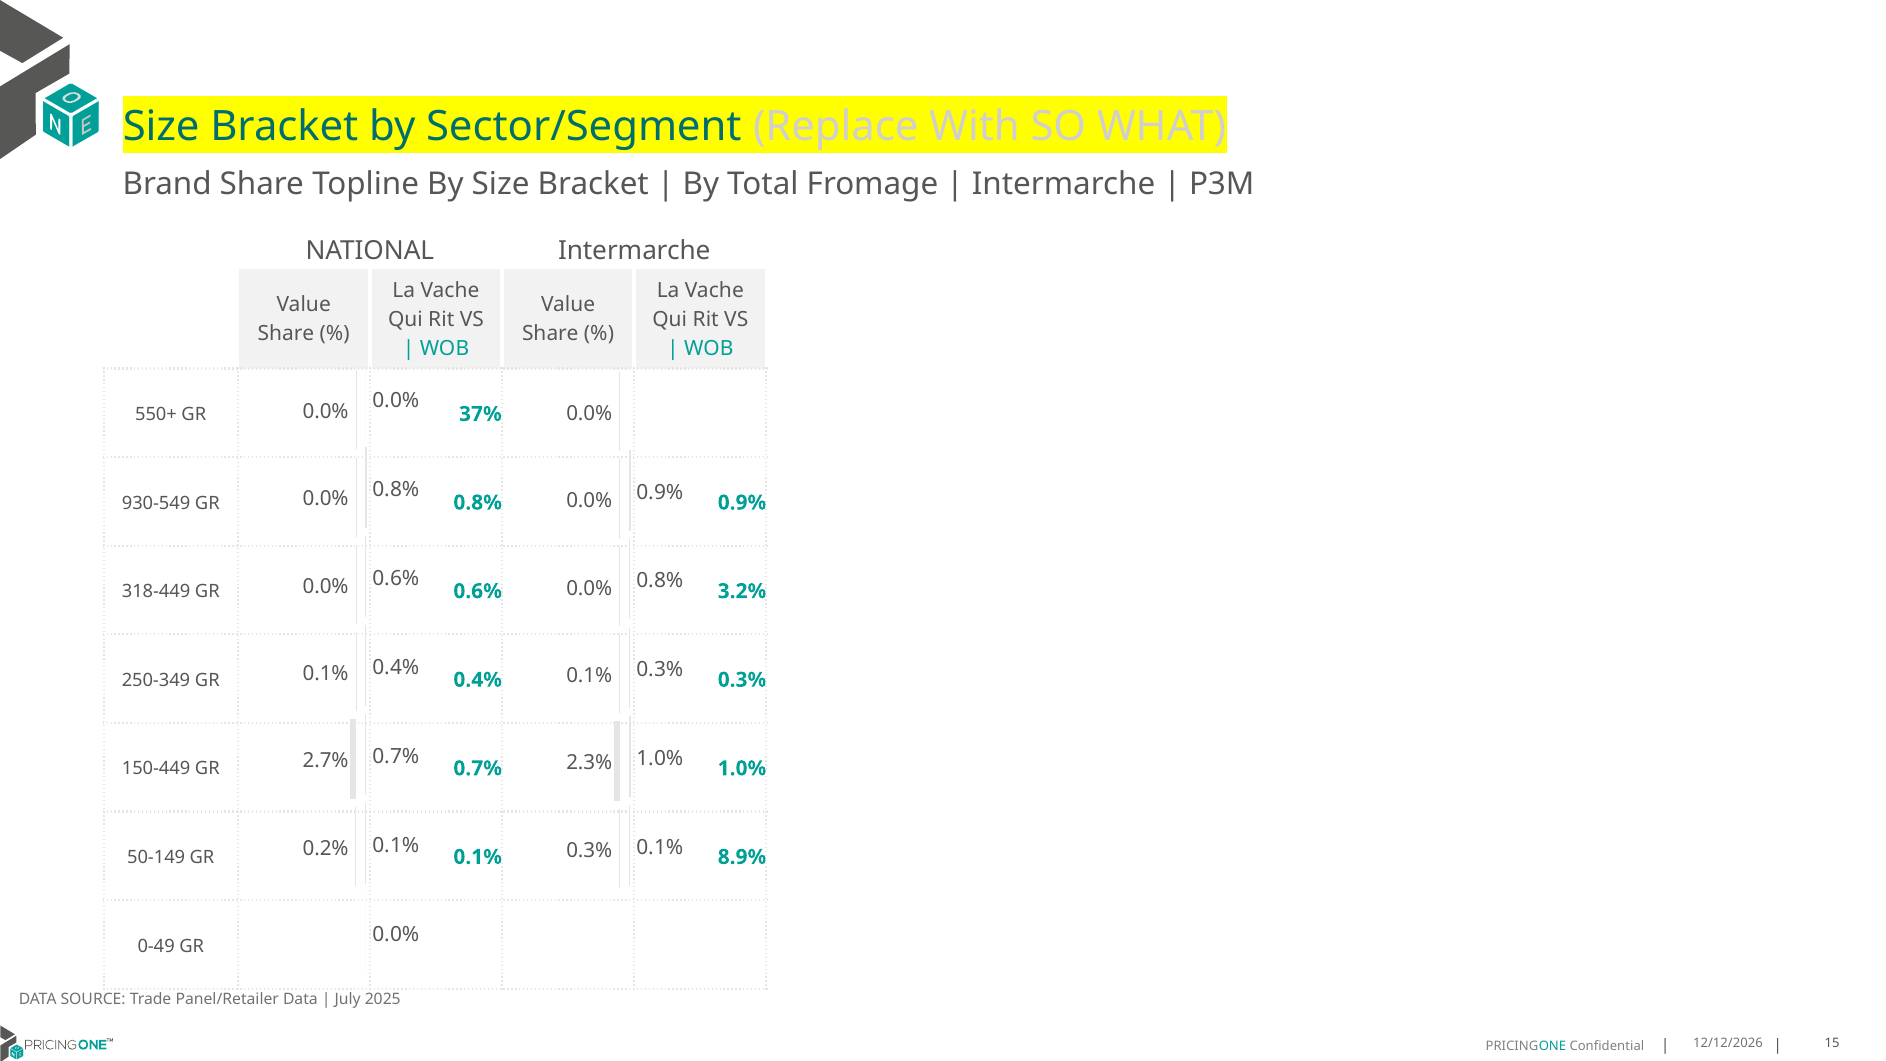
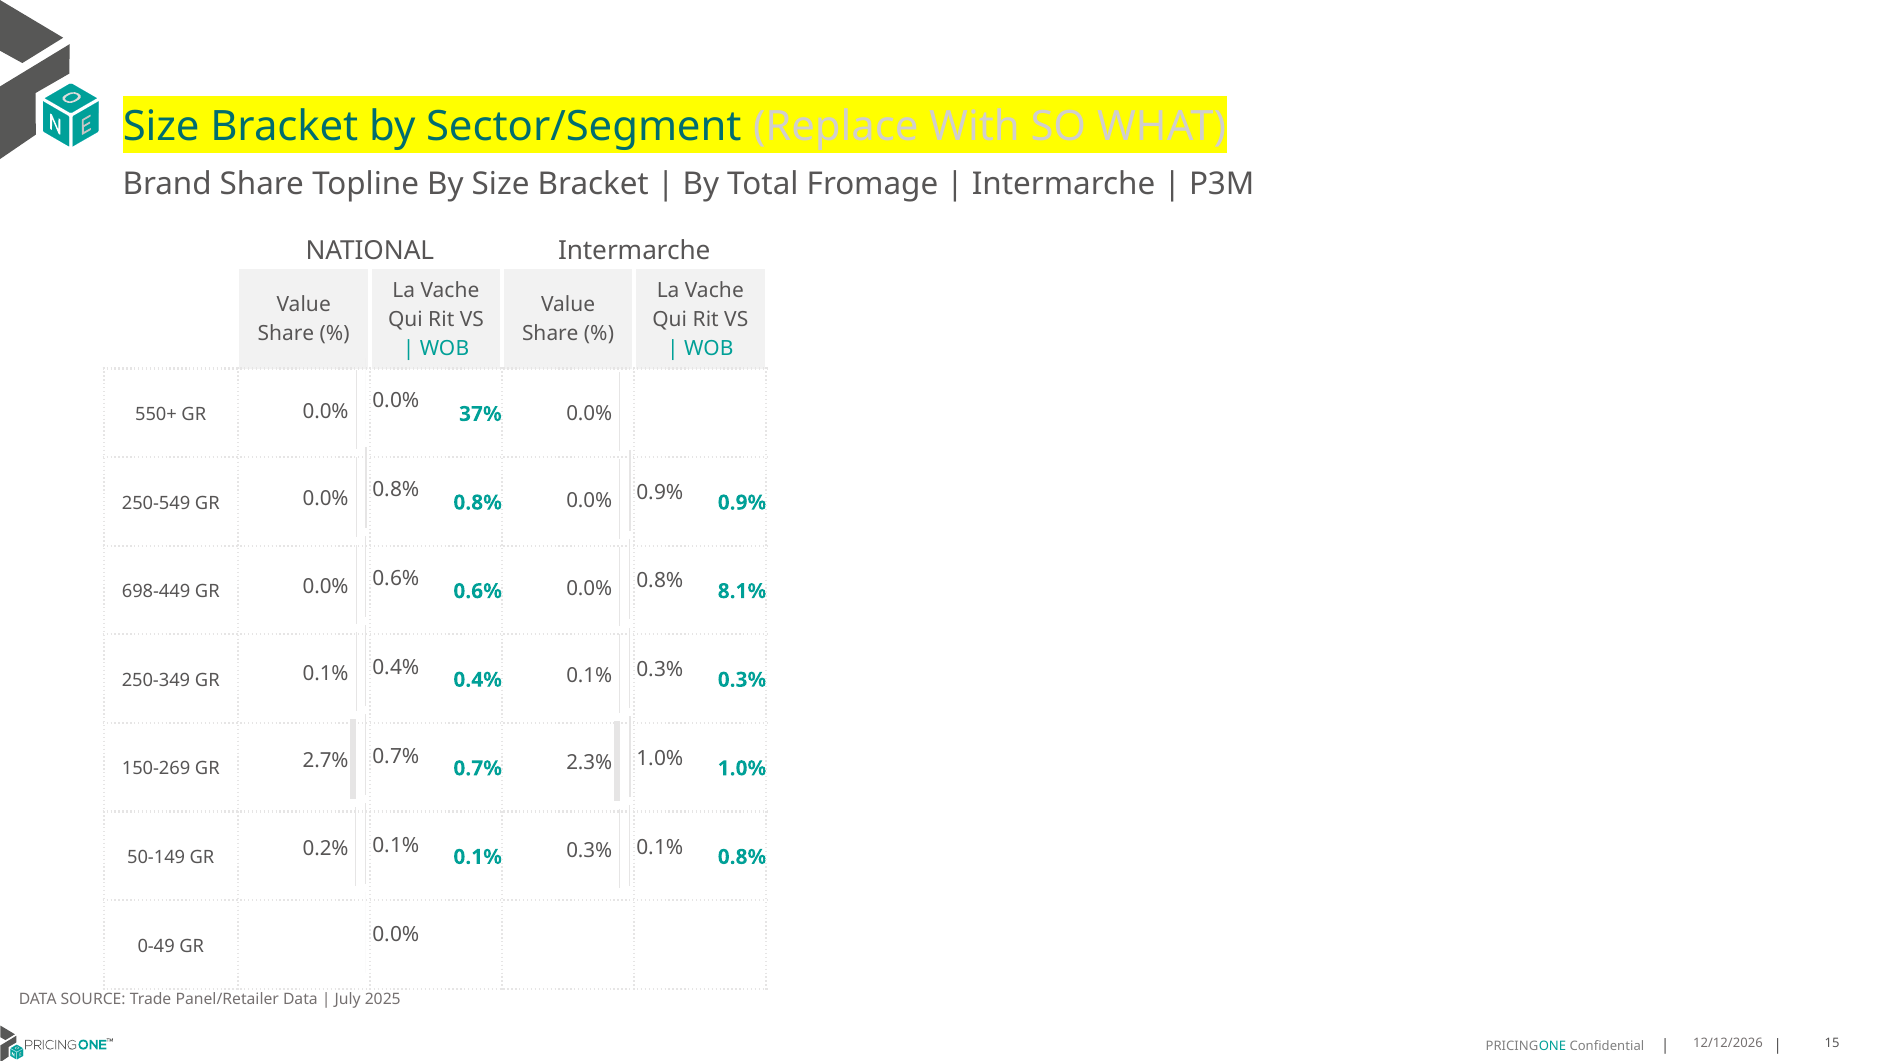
930-549: 930-549 -> 250-549
318-449: 318-449 -> 698-449
3.2%: 3.2% -> 8.1%
150-449: 150-449 -> 150-269
0.1% 8.9%: 8.9% -> 0.8%
